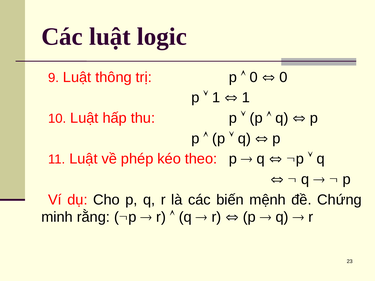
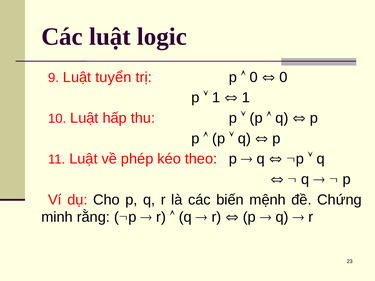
thông: thông -> tuyển
